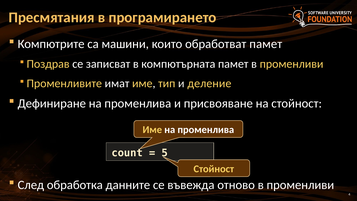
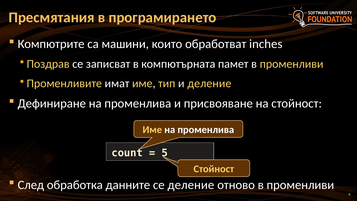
обработват памет: памет -> inches
се въвежда: въвежда -> деление
